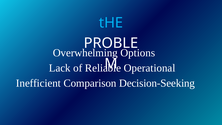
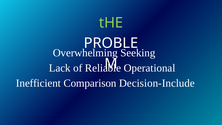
tHE colour: light blue -> light green
Options: Options -> Seeking
Decision-Seeking: Decision-Seeking -> Decision-Include
